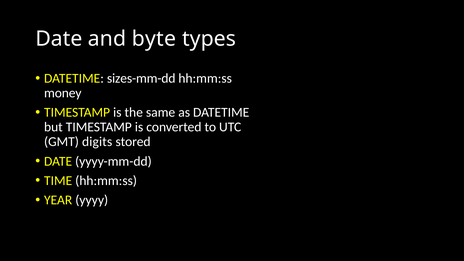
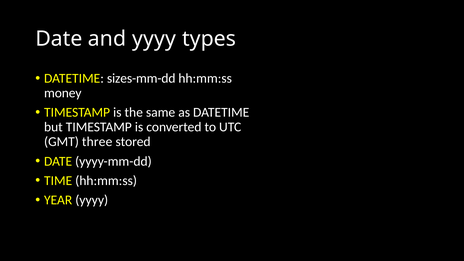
and byte: byte -> yyyy
digits: digits -> three
